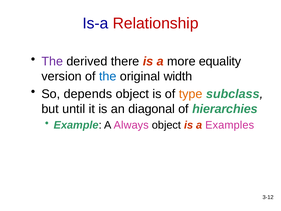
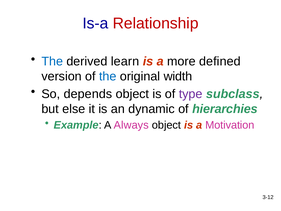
The at (52, 61) colour: purple -> blue
there: there -> learn
equality: equality -> defined
type colour: orange -> purple
until: until -> else
diagonal: diagonal -> dynamic
Examples: Examples -> Motivation
